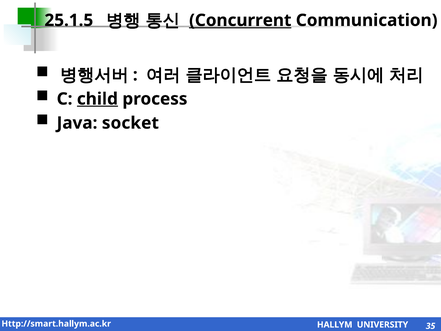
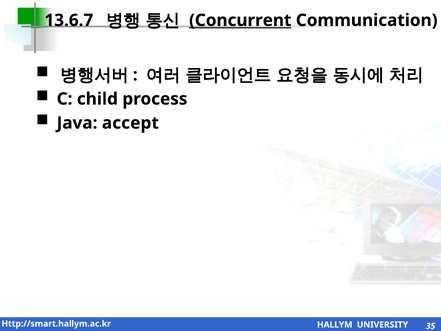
25.1.5: 25.1.5 -> 13.6.7
child underline: present -> none
socket: socket -> accept
